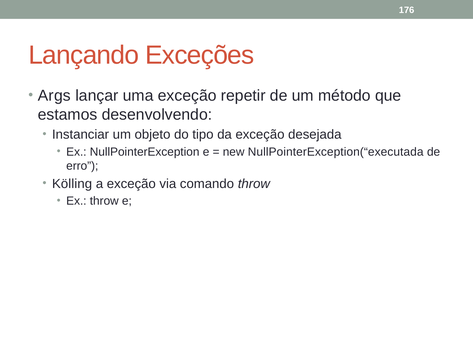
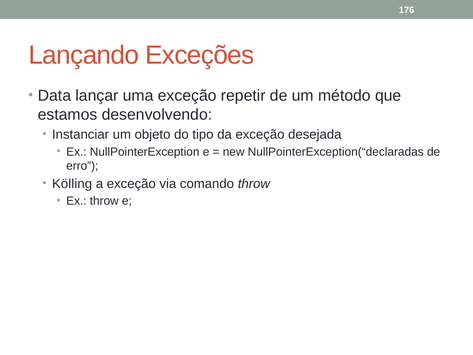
Args: Args -> Data
NullPointerException(“executada: NullPointerException(“executada -> NullPointerException(“declaradas
